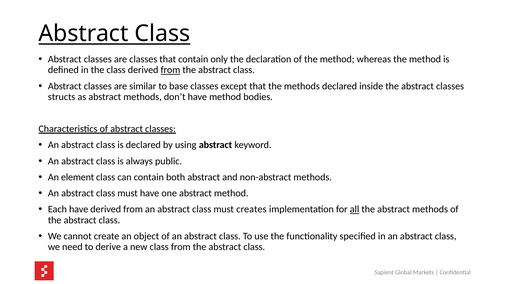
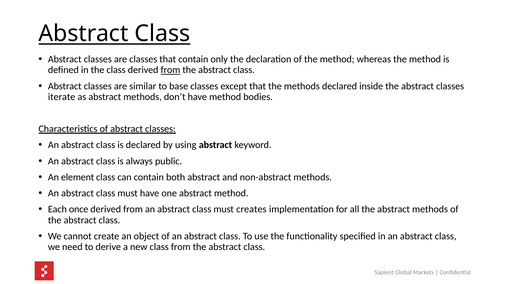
structs: structs -> iterate
Each have: have -> once
all underline: present -> none
